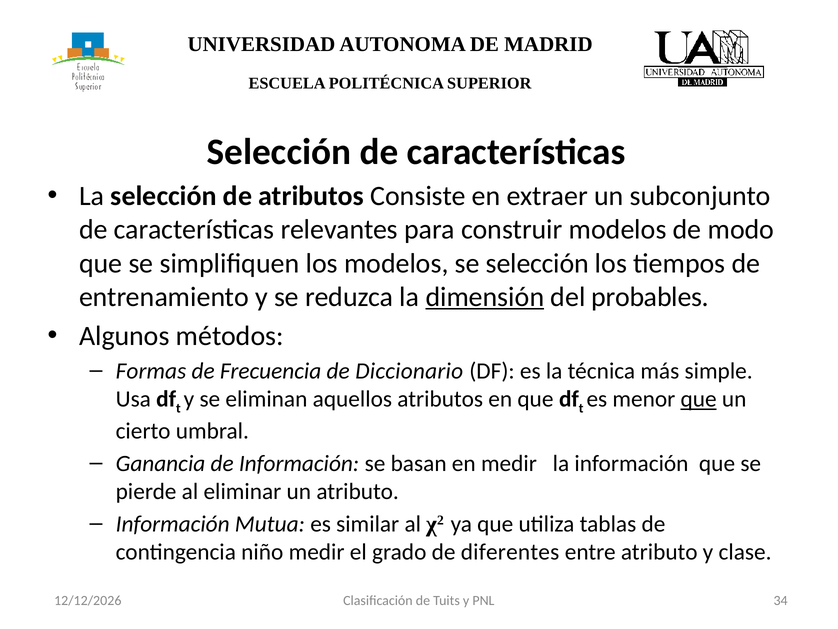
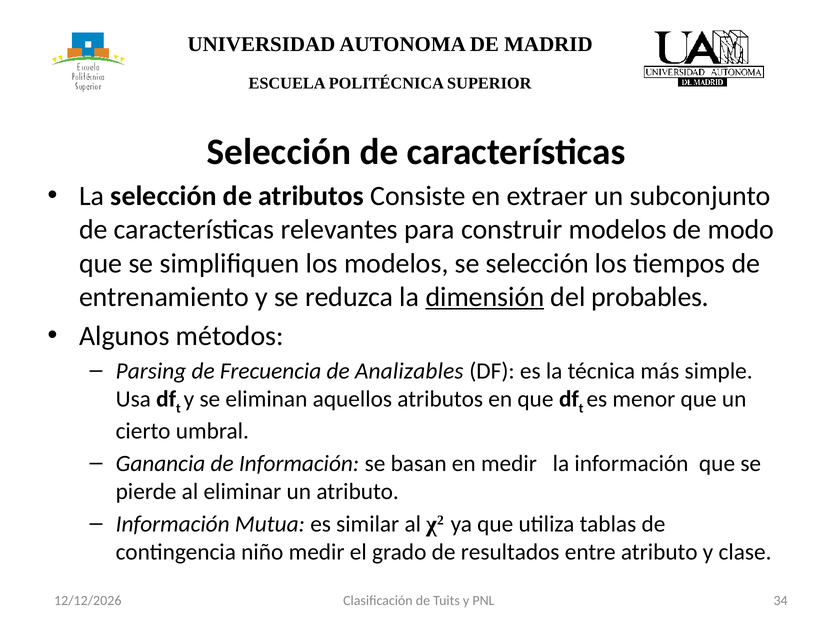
Formas: Formas -> Parsing
Diccionario: Diccionario -> Analizables
que at (699, 399) underline: present -> none
diferentes: diferentes -> resultados
